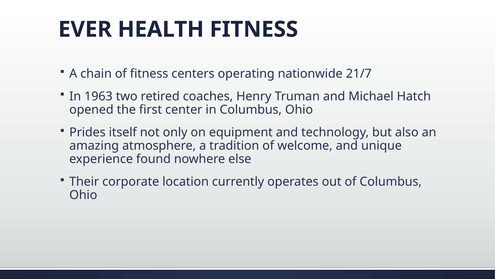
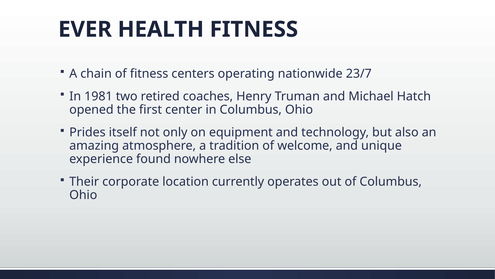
21/7: 21/7 -> 23/7
1963: 1963 -> 1981
